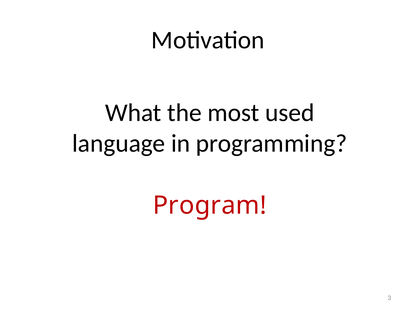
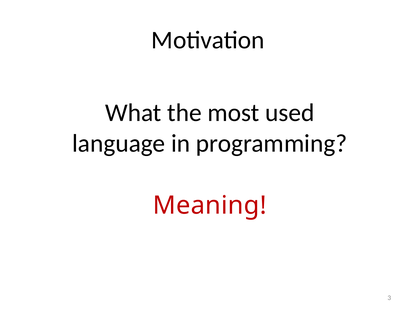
Program: Program -> Meaning
